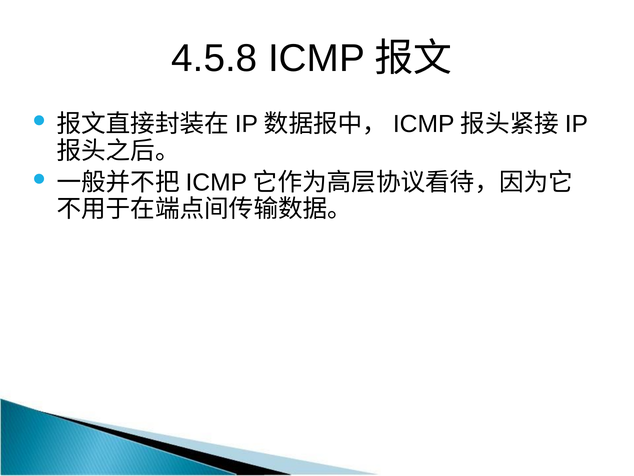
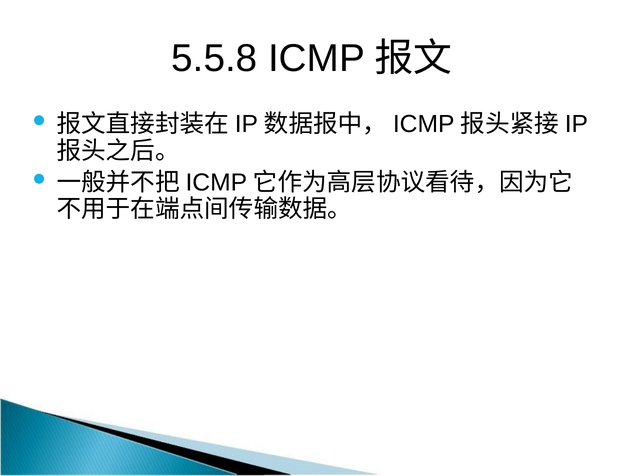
4.5.8: 4.5.8 -> 5.5.8
